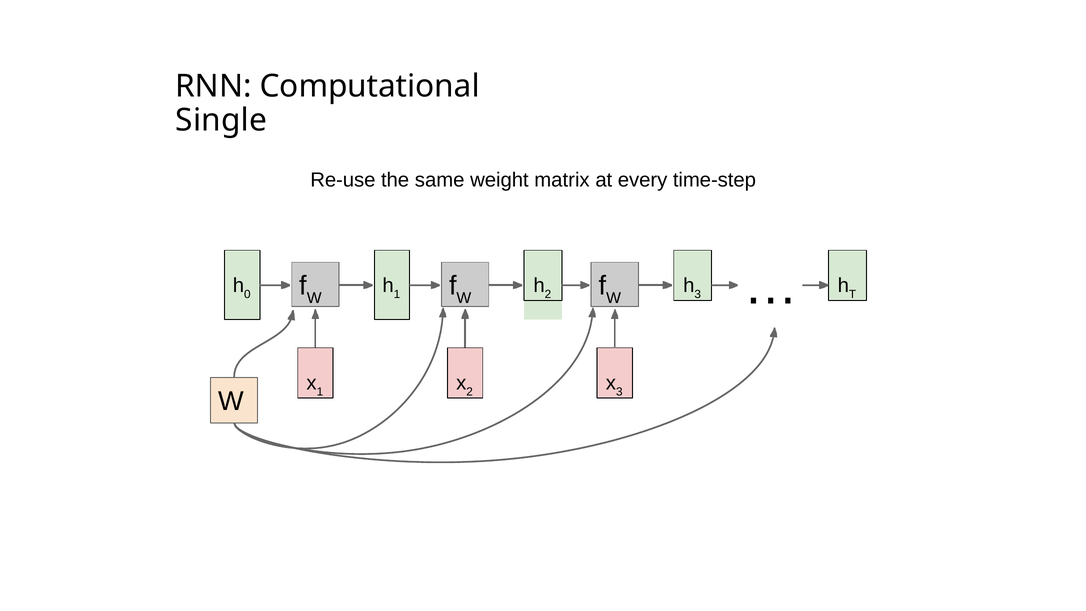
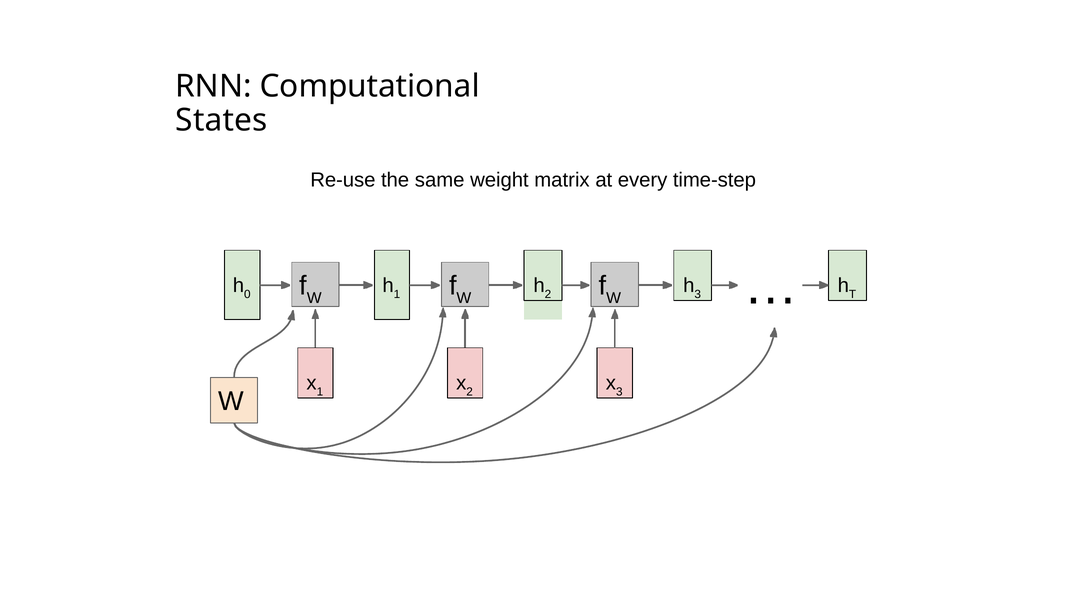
Single: Single -> States
